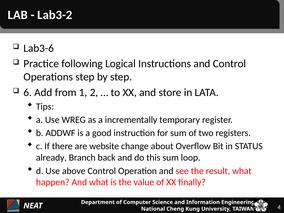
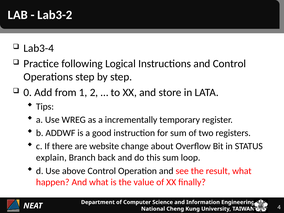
Lab3-6: Lab3-6 -> Lab3-4
6: 6 -> 0
already: already -> explain
